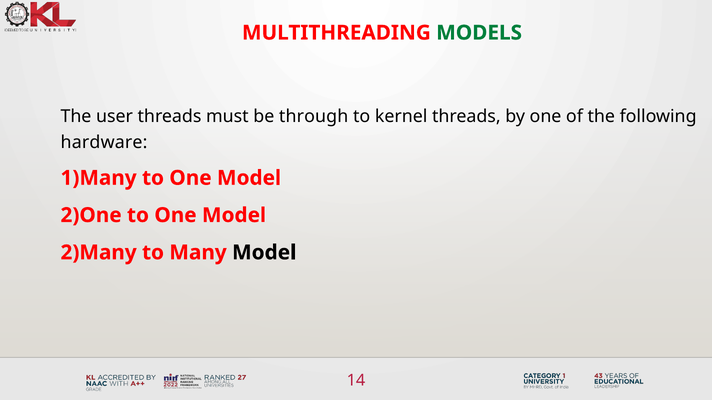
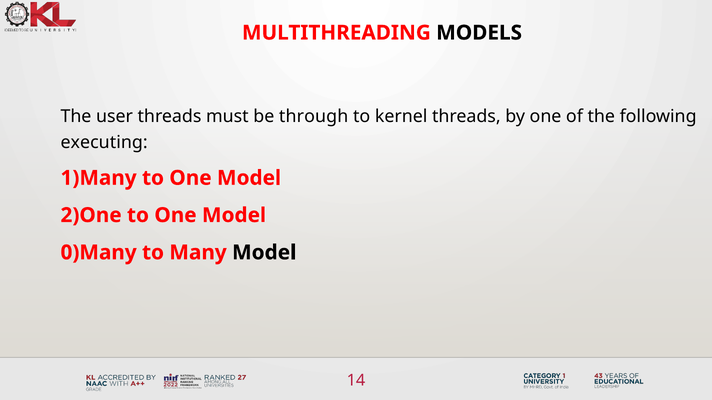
MODELS colour: green -> black
hardware: hardware -> executing
2)Many: 2)Many -> 0)Many
